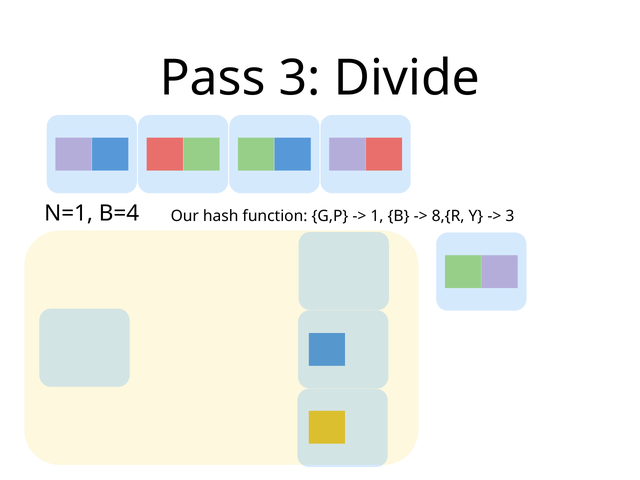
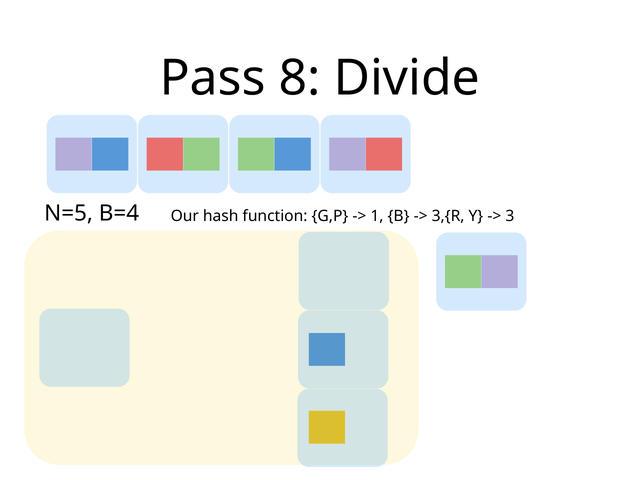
Pass 3: 3 -> 8
N=1: N=1 -> N=5
8,{R: 8,{R -> 3,{R
